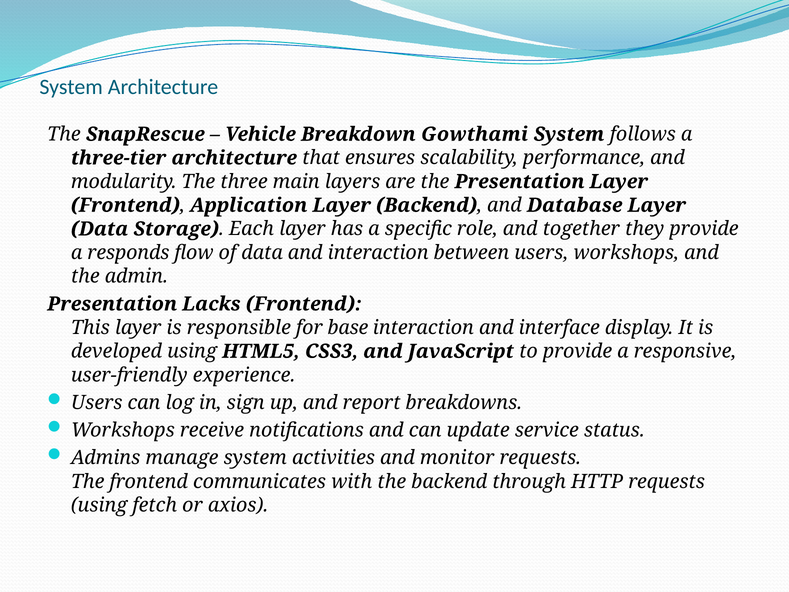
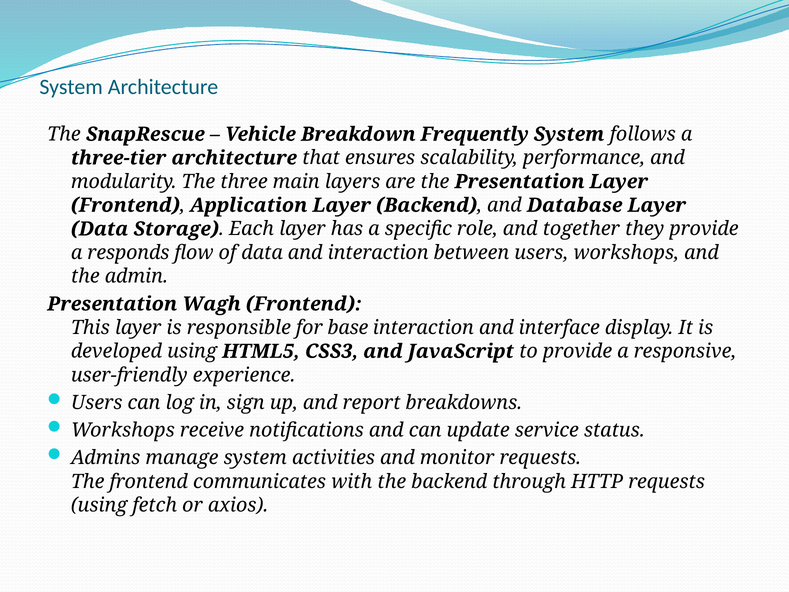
Gowthami: Gowthami -> Frequently
Lacks: Lacks -> Wagh
